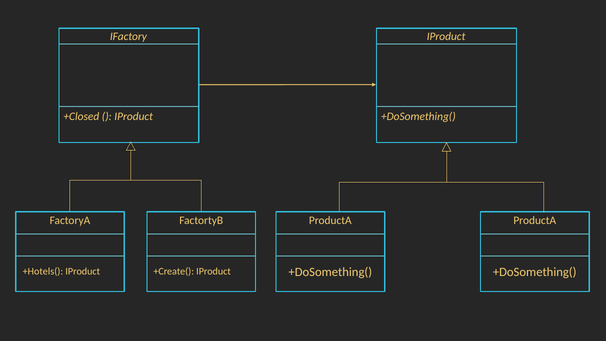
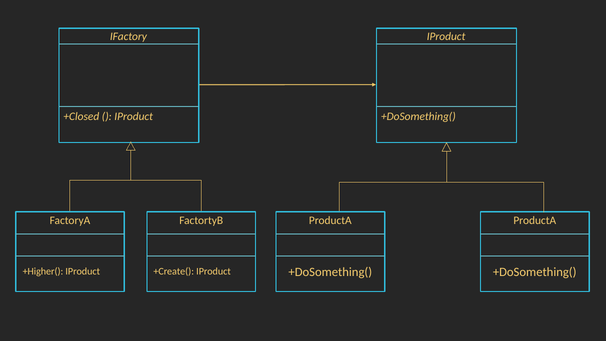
+Hotels(: +Hotels( -> +Higher(
